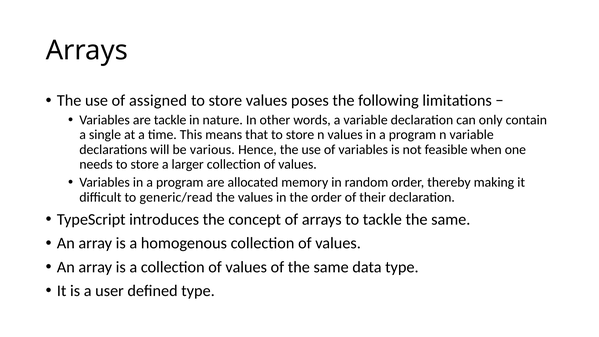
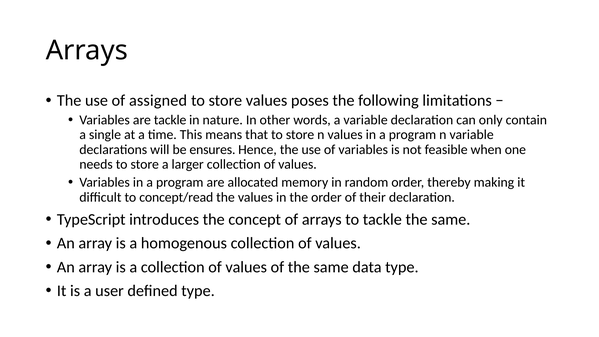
various: various -> ensures
generic/read: generic/read -> concept/read
